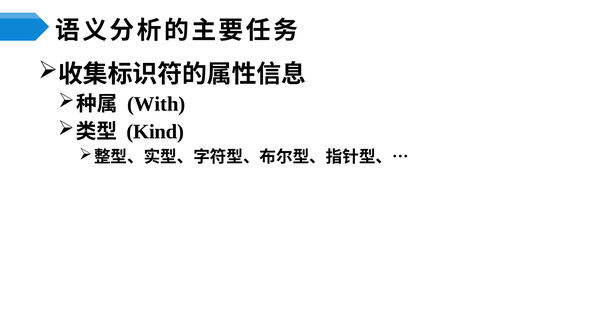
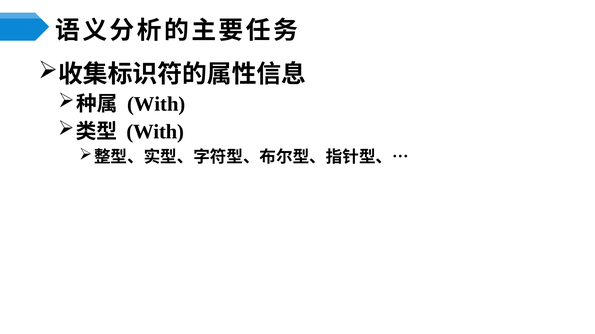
Kind at (155, 132): Kind -> With
